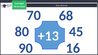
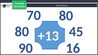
70 68: 68 -> 80
